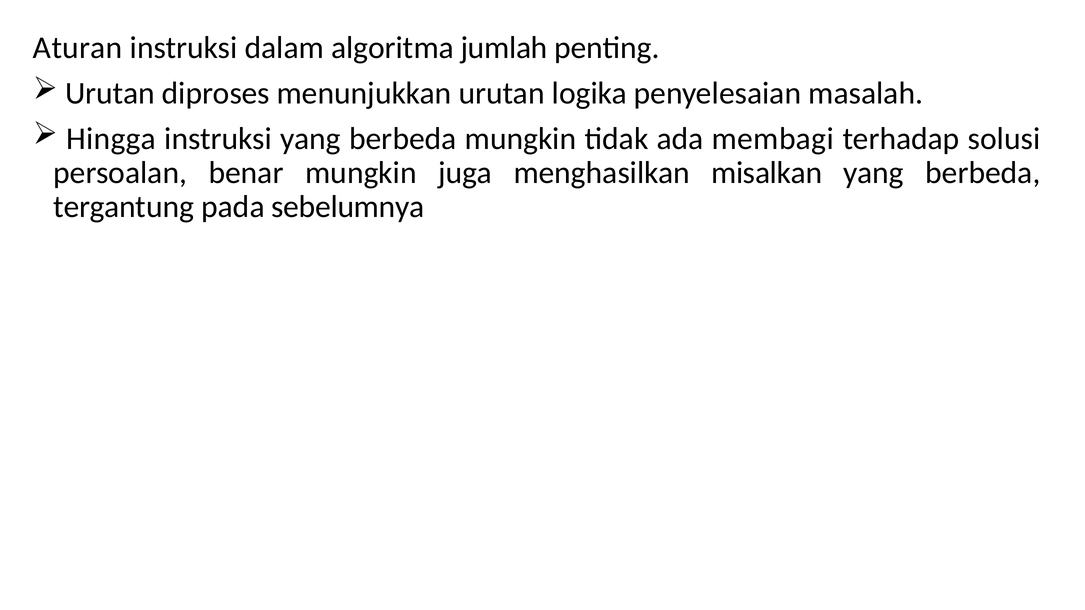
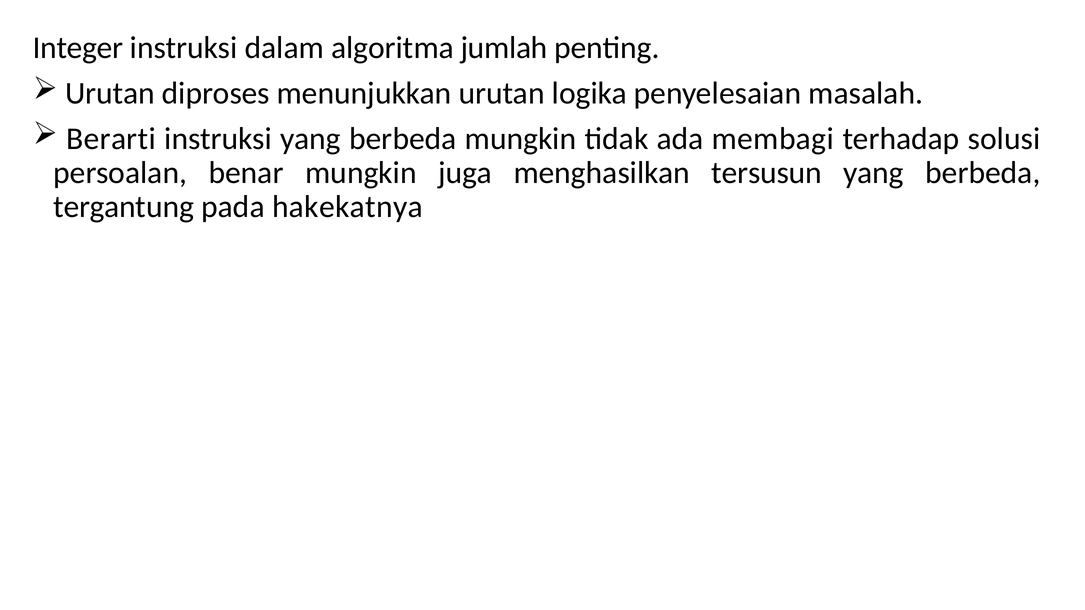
Aturan: Aturan -> Integer
Hingga: Hingga -> Berarti
misalkan: misalkan -> tersusun
sebelumnya: sebelumnya -> hakekatnya
